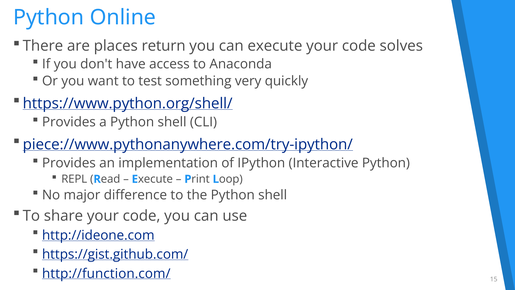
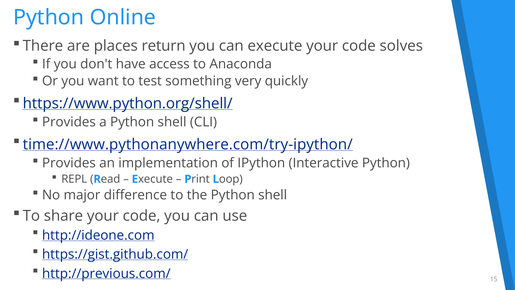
piece://www.pythonanywhere.com/try-ipython/: piece://www.pythonanywhere.com/try-ipython/ -> time://www.pythonanywhere.com/try-ipython/
http://function.com/: http://function.com/ -> http://previous.com/
